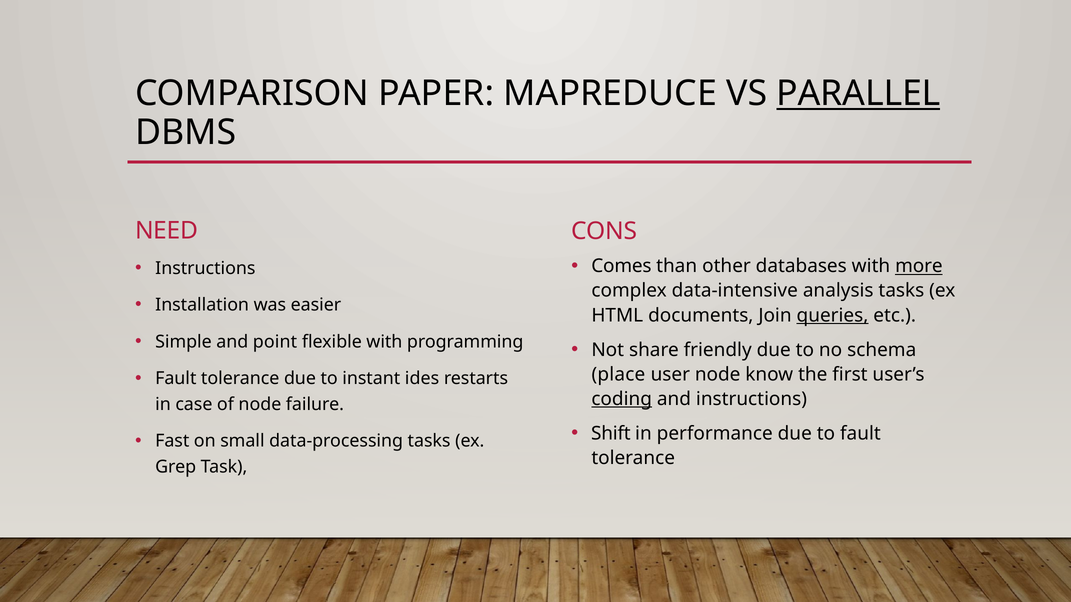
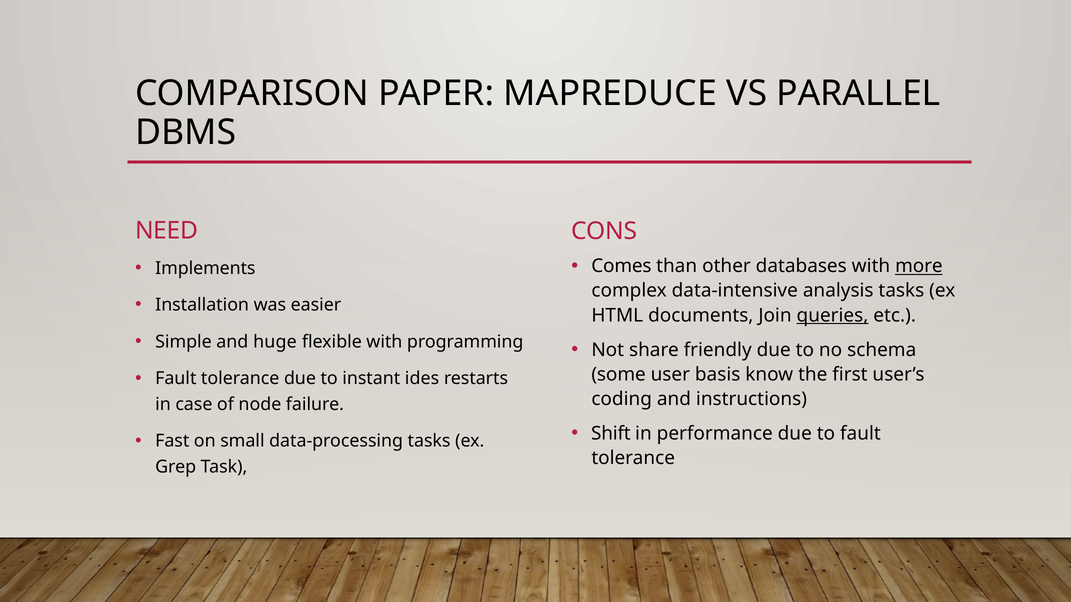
PARALLEL underline: present -> none
Instructions at (205, 268): Instructions -> Implements
point: point -> huge
place: place -> some
user node: node -> basis
coding underline: present -> none
